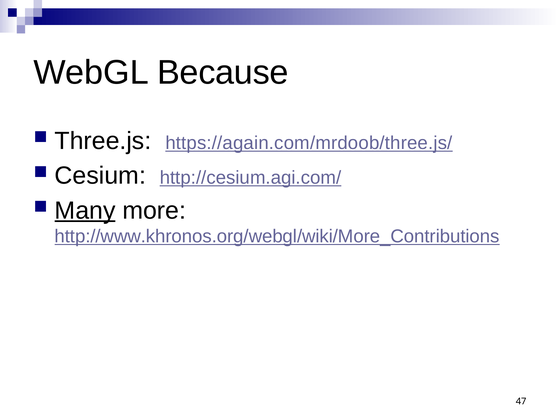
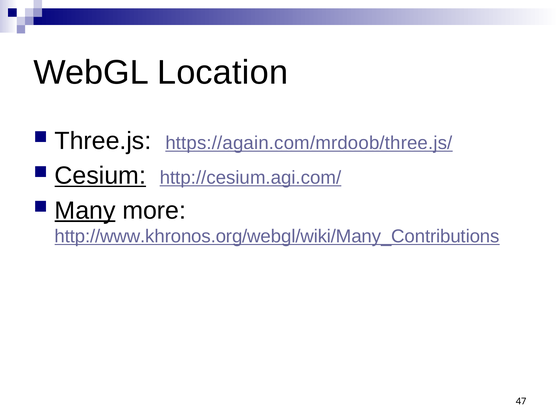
Because: Because -> Location
Cesium underline: none -> present
http://www.khronos.org/webgl/wiki/More_Contributions: http://www.khronos.org/webgl/wiki/More_Contributions -> http://www.khronos.org/webgl/wiki/Many_Contributions
